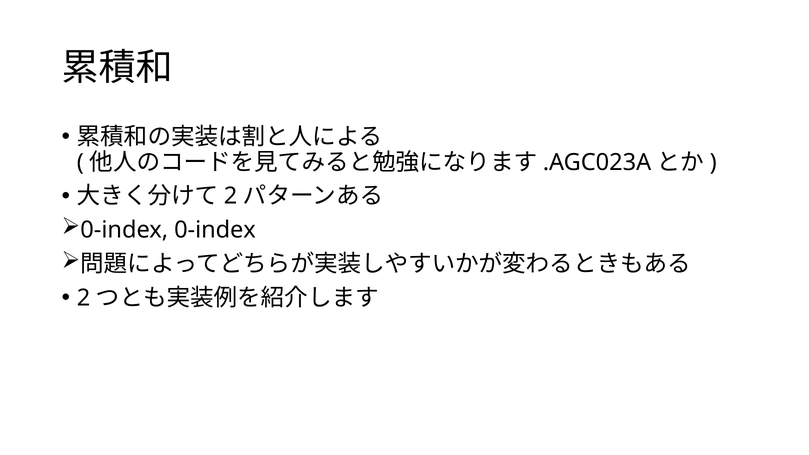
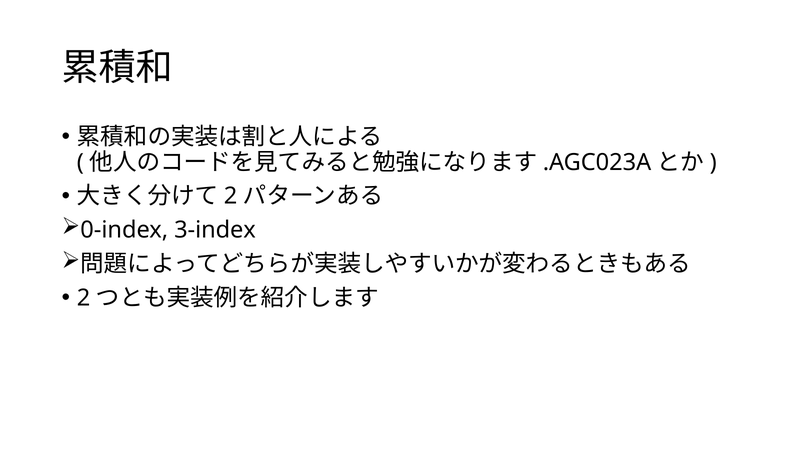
0-index 0-index: 0-index -> 3-index
